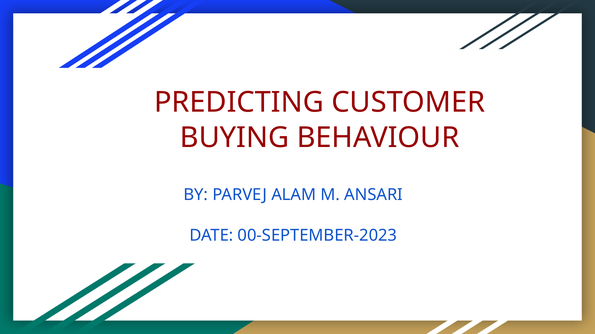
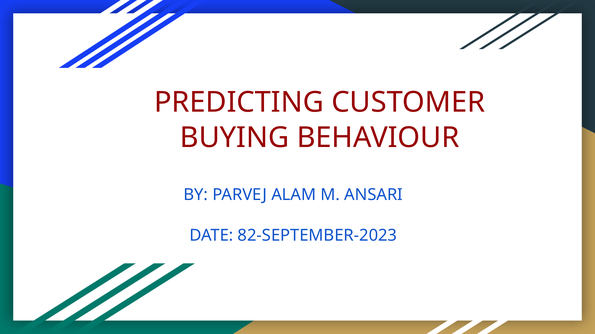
00-SEPTEMBER-2023: 00-SEPTEMBER-2023 -> 82-SEPTEMBER-2023
